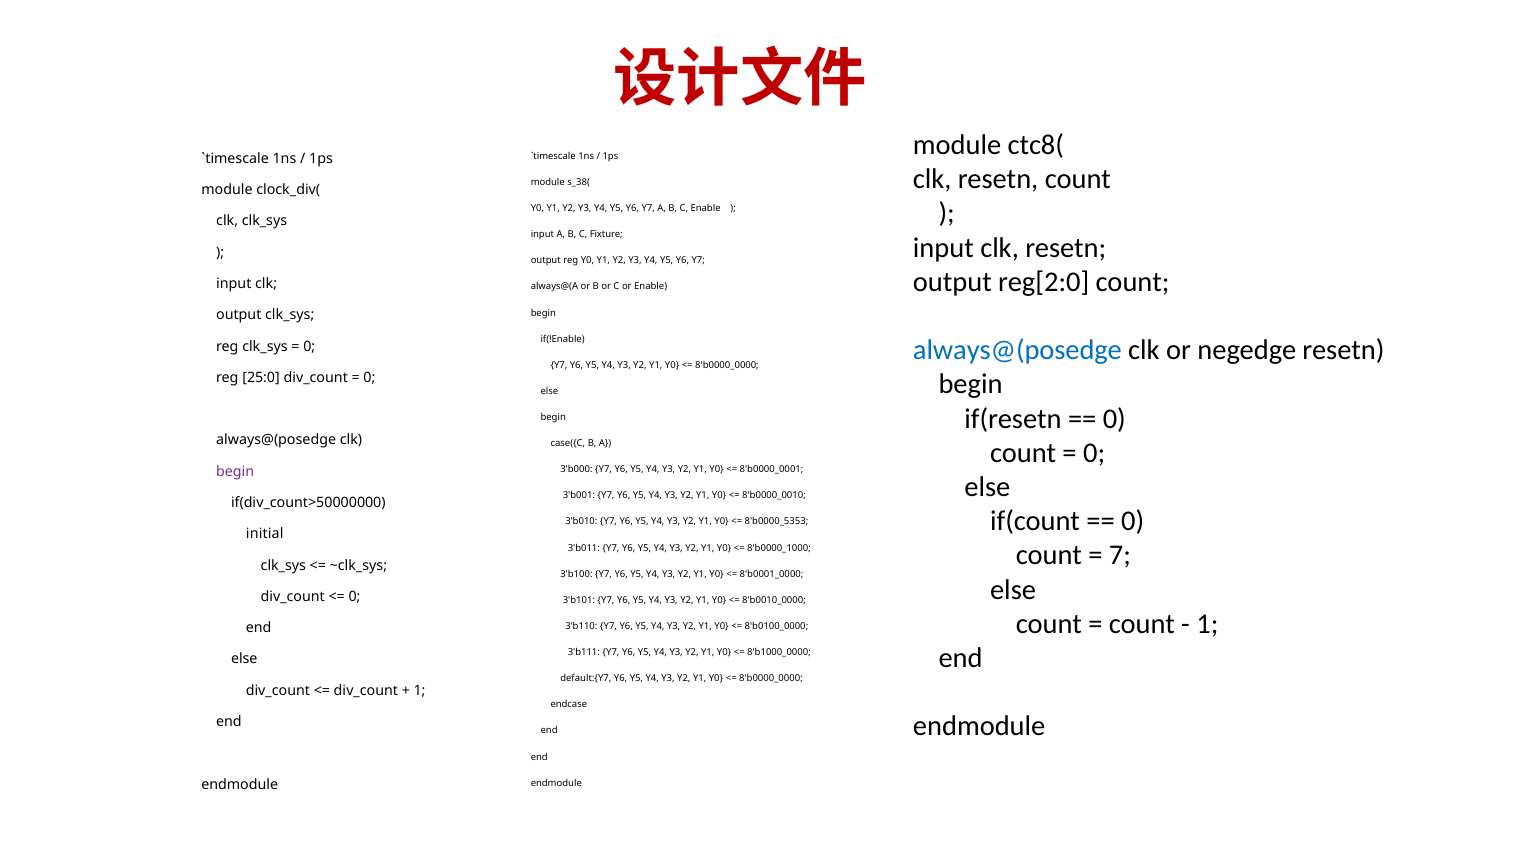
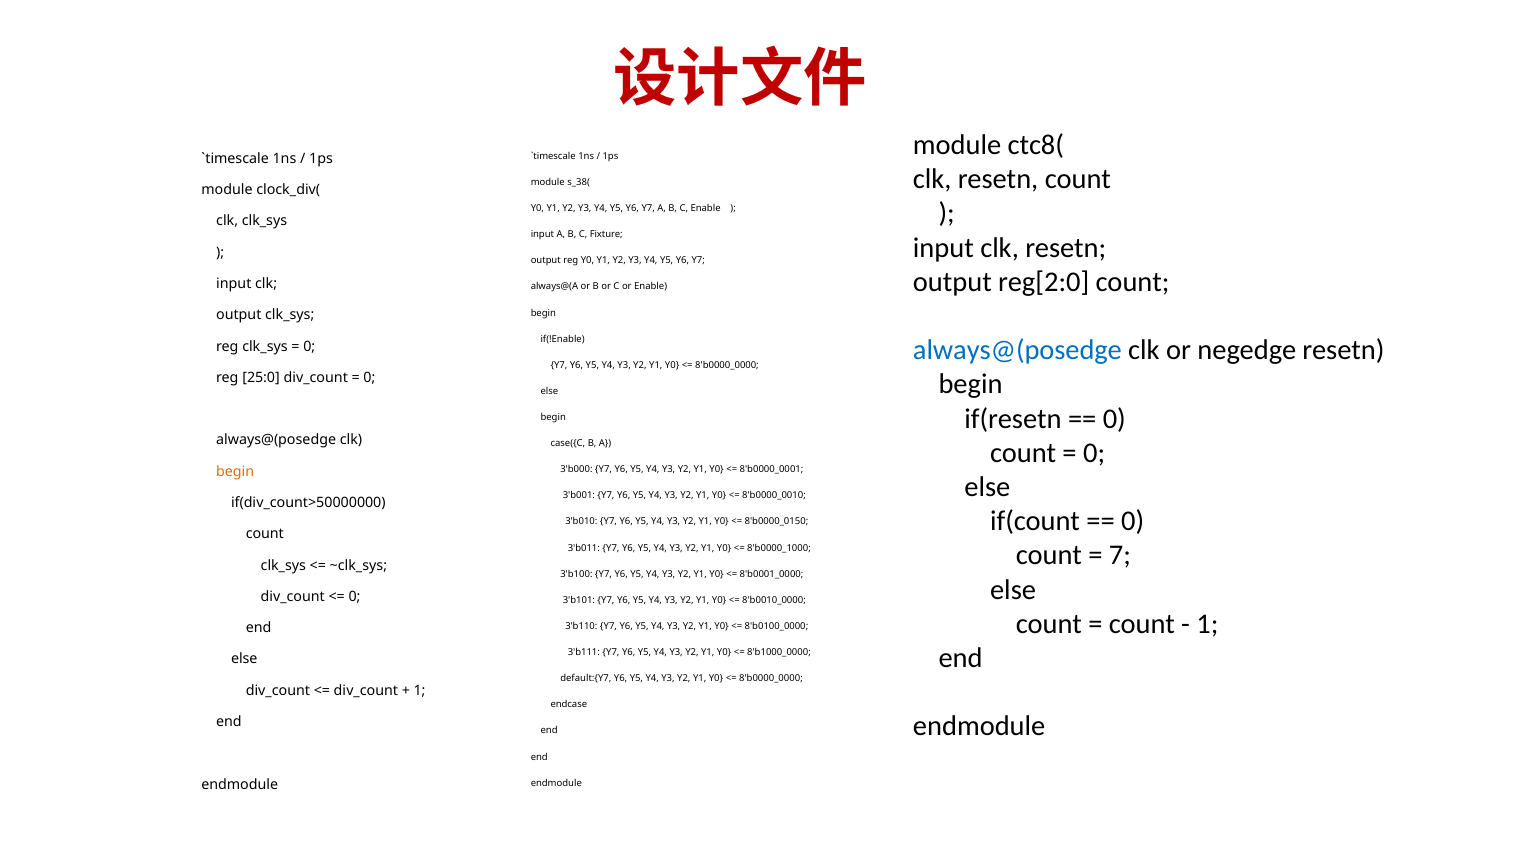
begin at (235, 472) colour: purple -> orange
8'b0000_5353: 8'b0000_5353 -> 8'b0000_0150
initial at (265, 534): initial -> count
